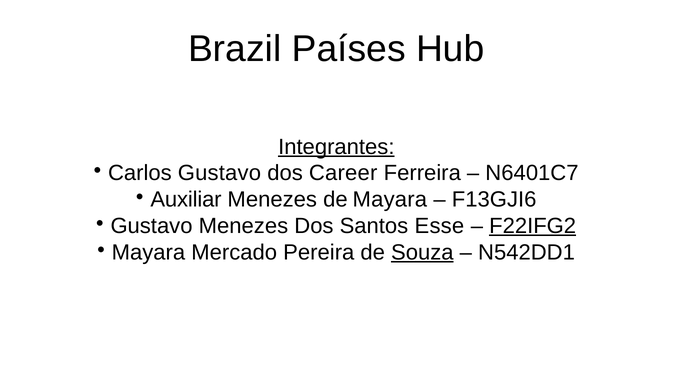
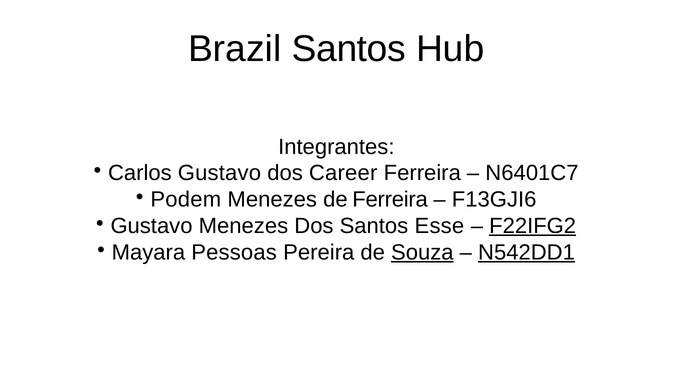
Brazil Países: Países -> Santos
Integrantes underline: present -> none
Auxiliar: Auxiliar -> Podem
de Mayara: Mayara -> Ferreira
Mercado: Mercado -> Pessoas
N542DD1 underline: none -> present
